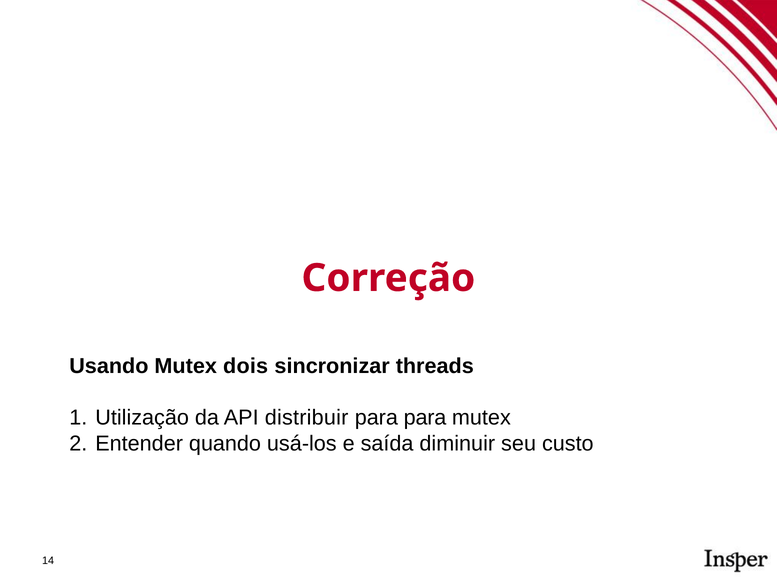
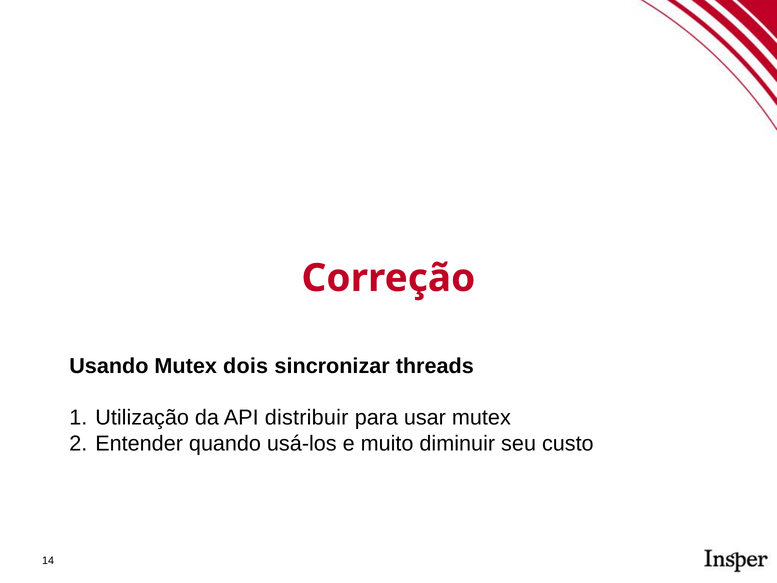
para para: para -> usar
saída: saída -> muito
